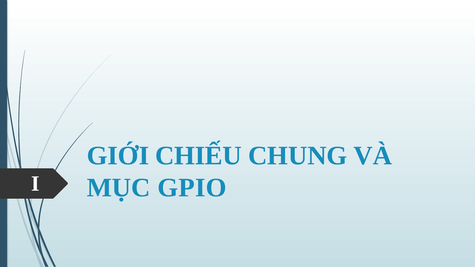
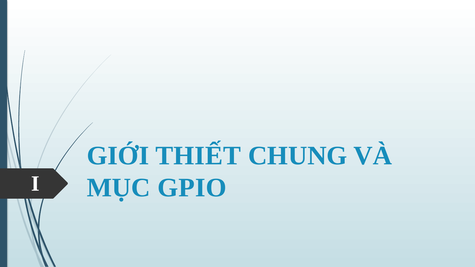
CHIẾU: CHIẾU -> THIẾT
